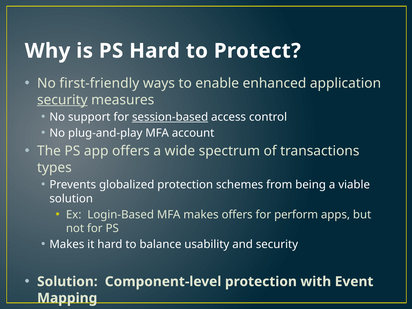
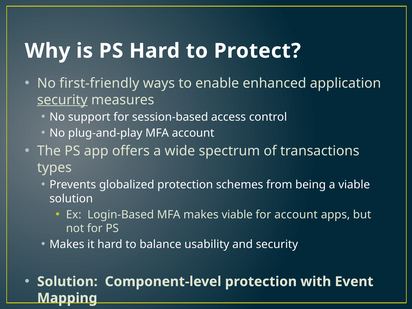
session-based underline: present -> none
makes offers: offers -> viable
for perform: perform -> account
